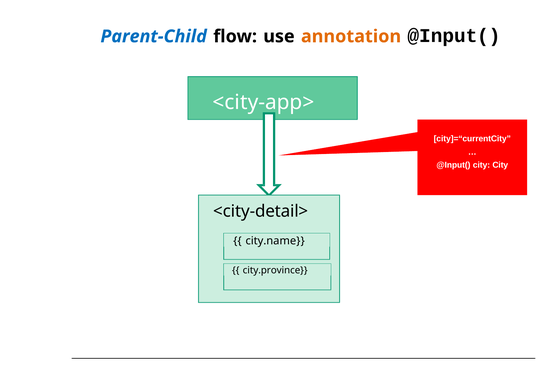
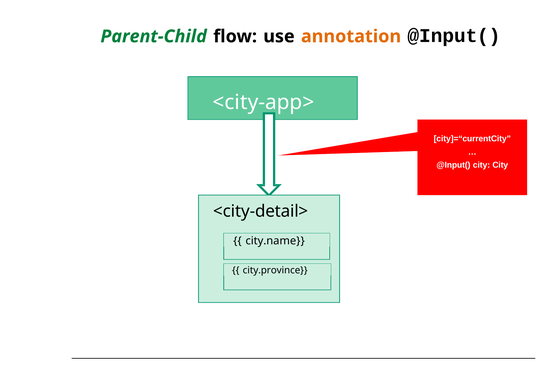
Parent-Child colour: blue -> green
